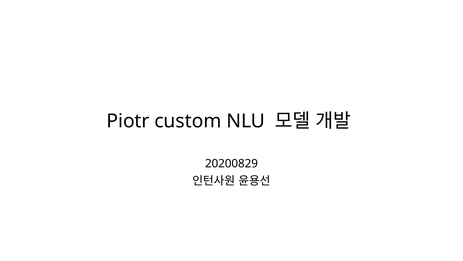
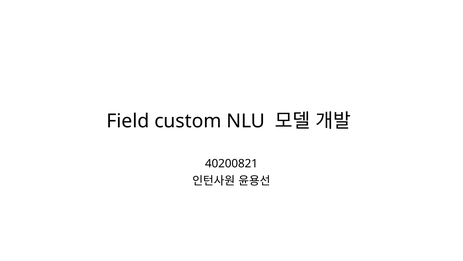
Piotr: Piotr -> Field
20200829: 20200829 -> 40200821
